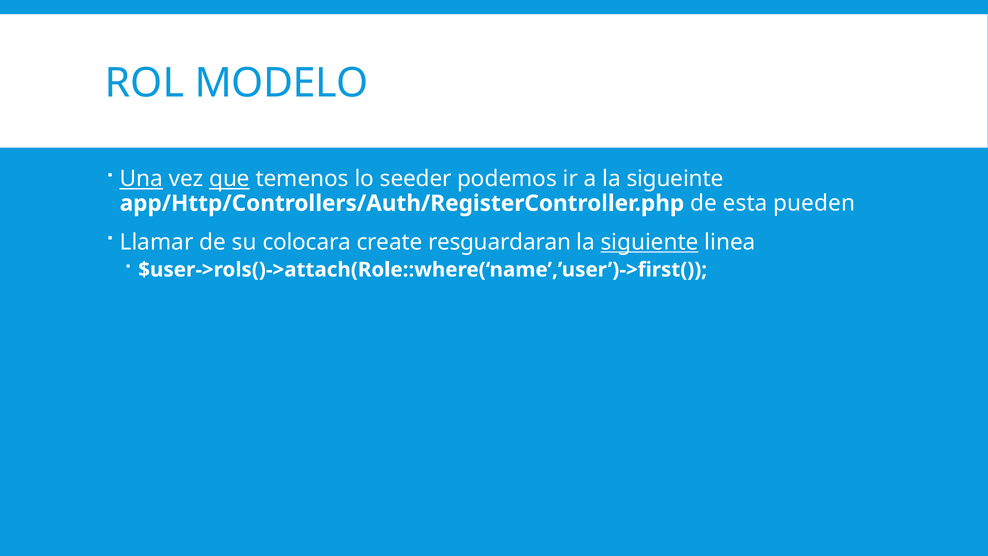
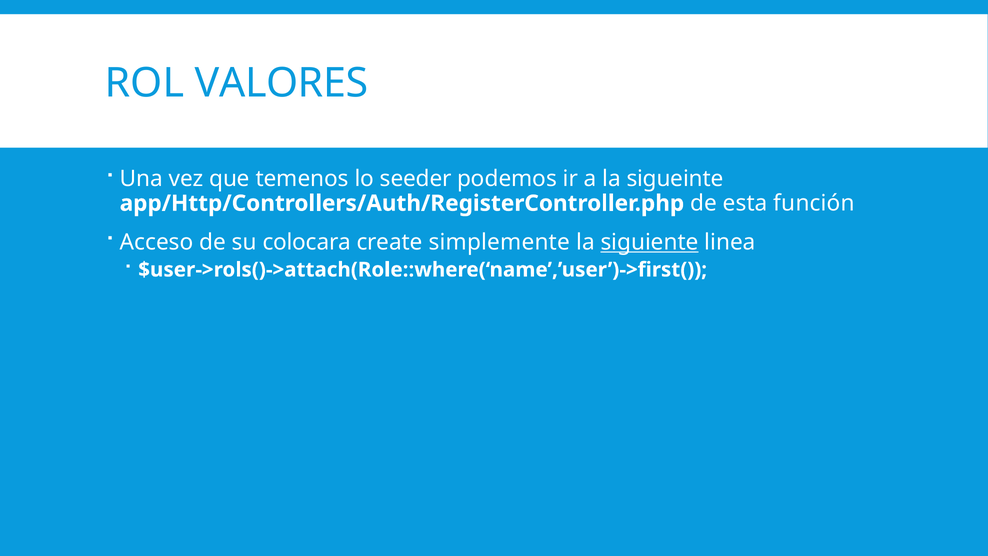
MODELO: MODELO -> VALORES
Una underline: present -> none
que underline: present -> none
pueden: pueden -> función
Llamar: Llamar -> Acceso
resguardaran: resguardaran -> simplemente
